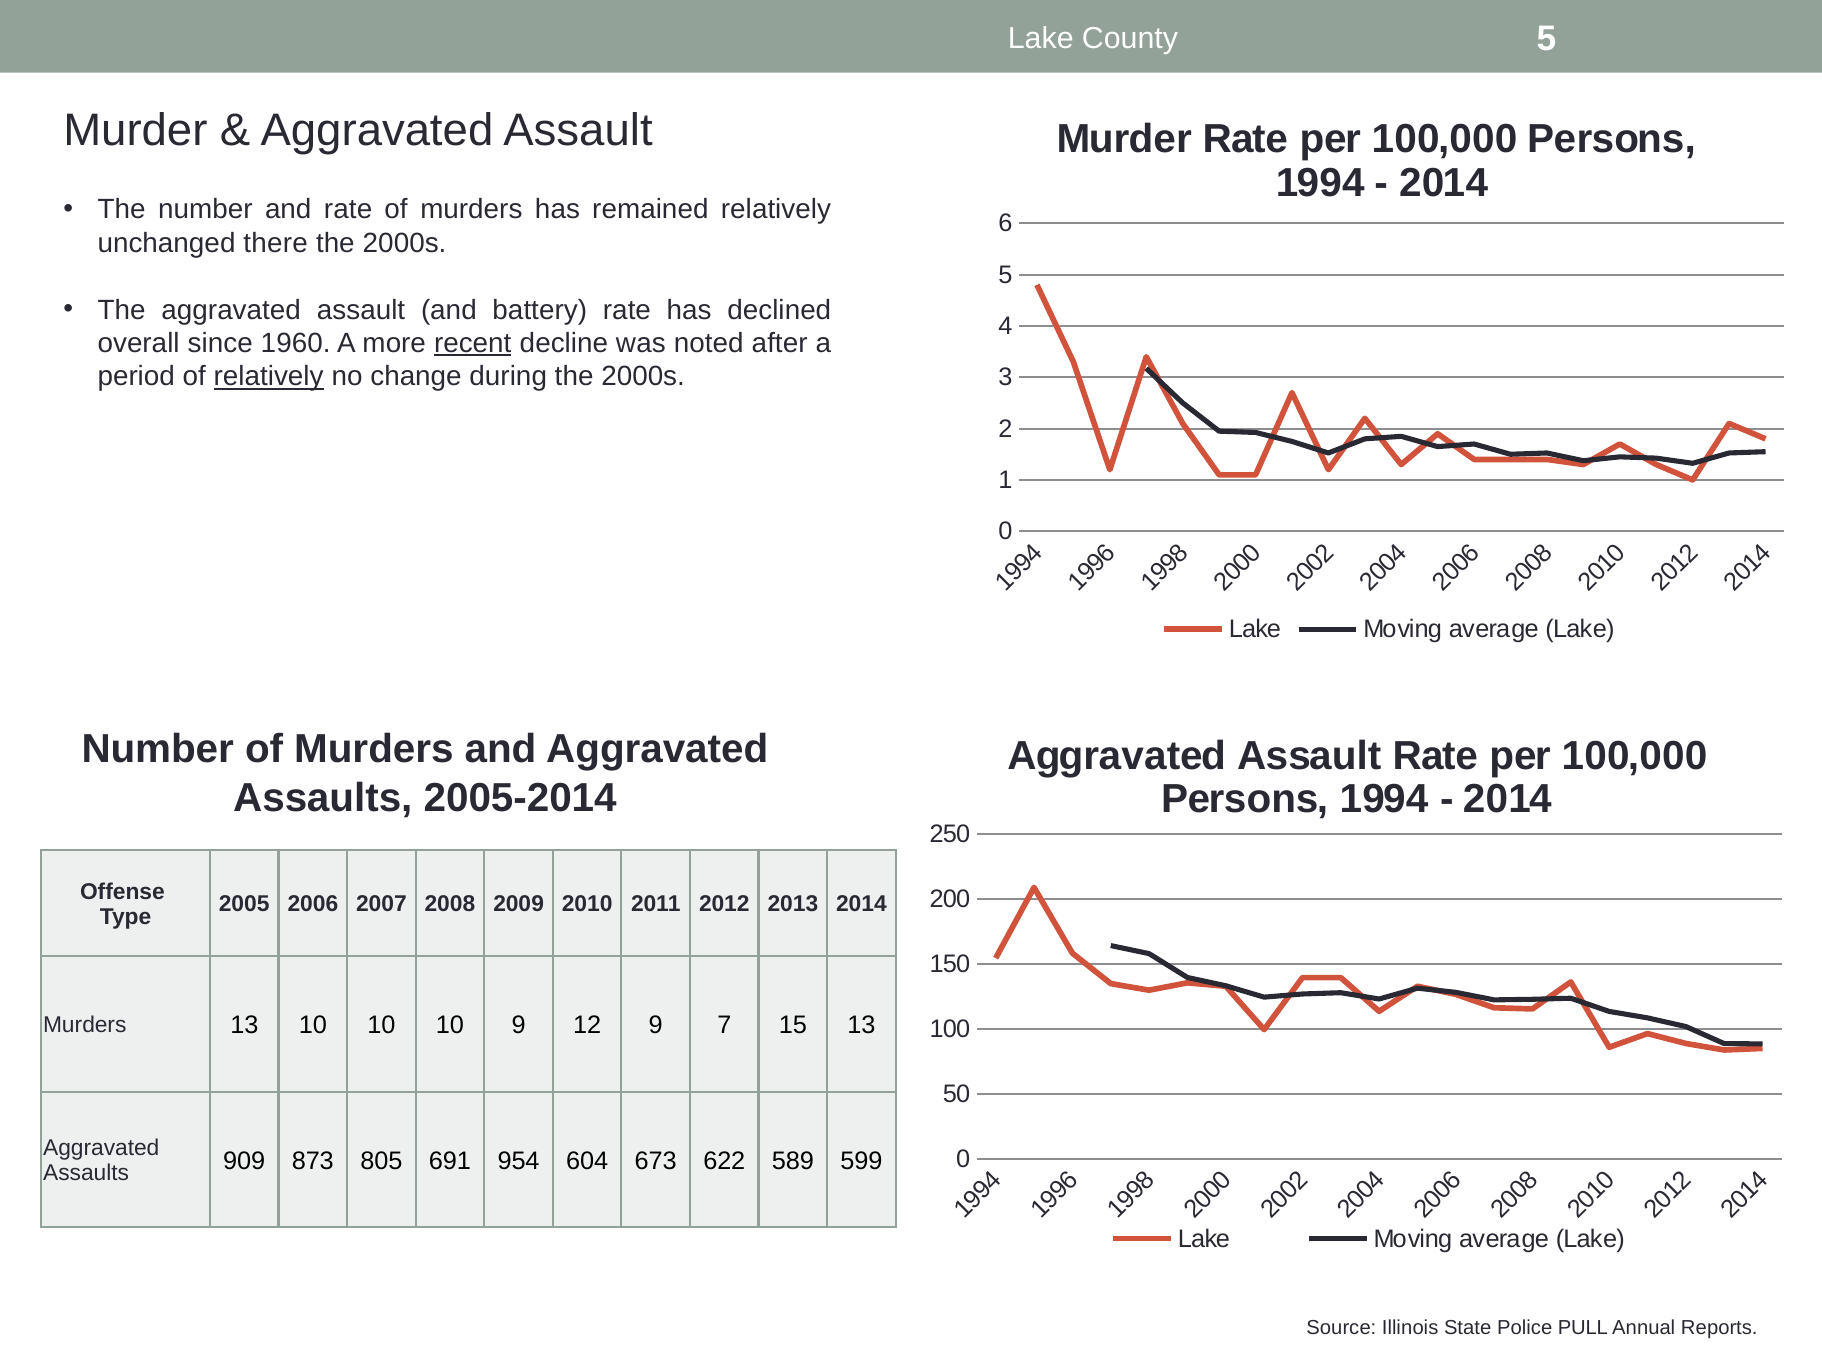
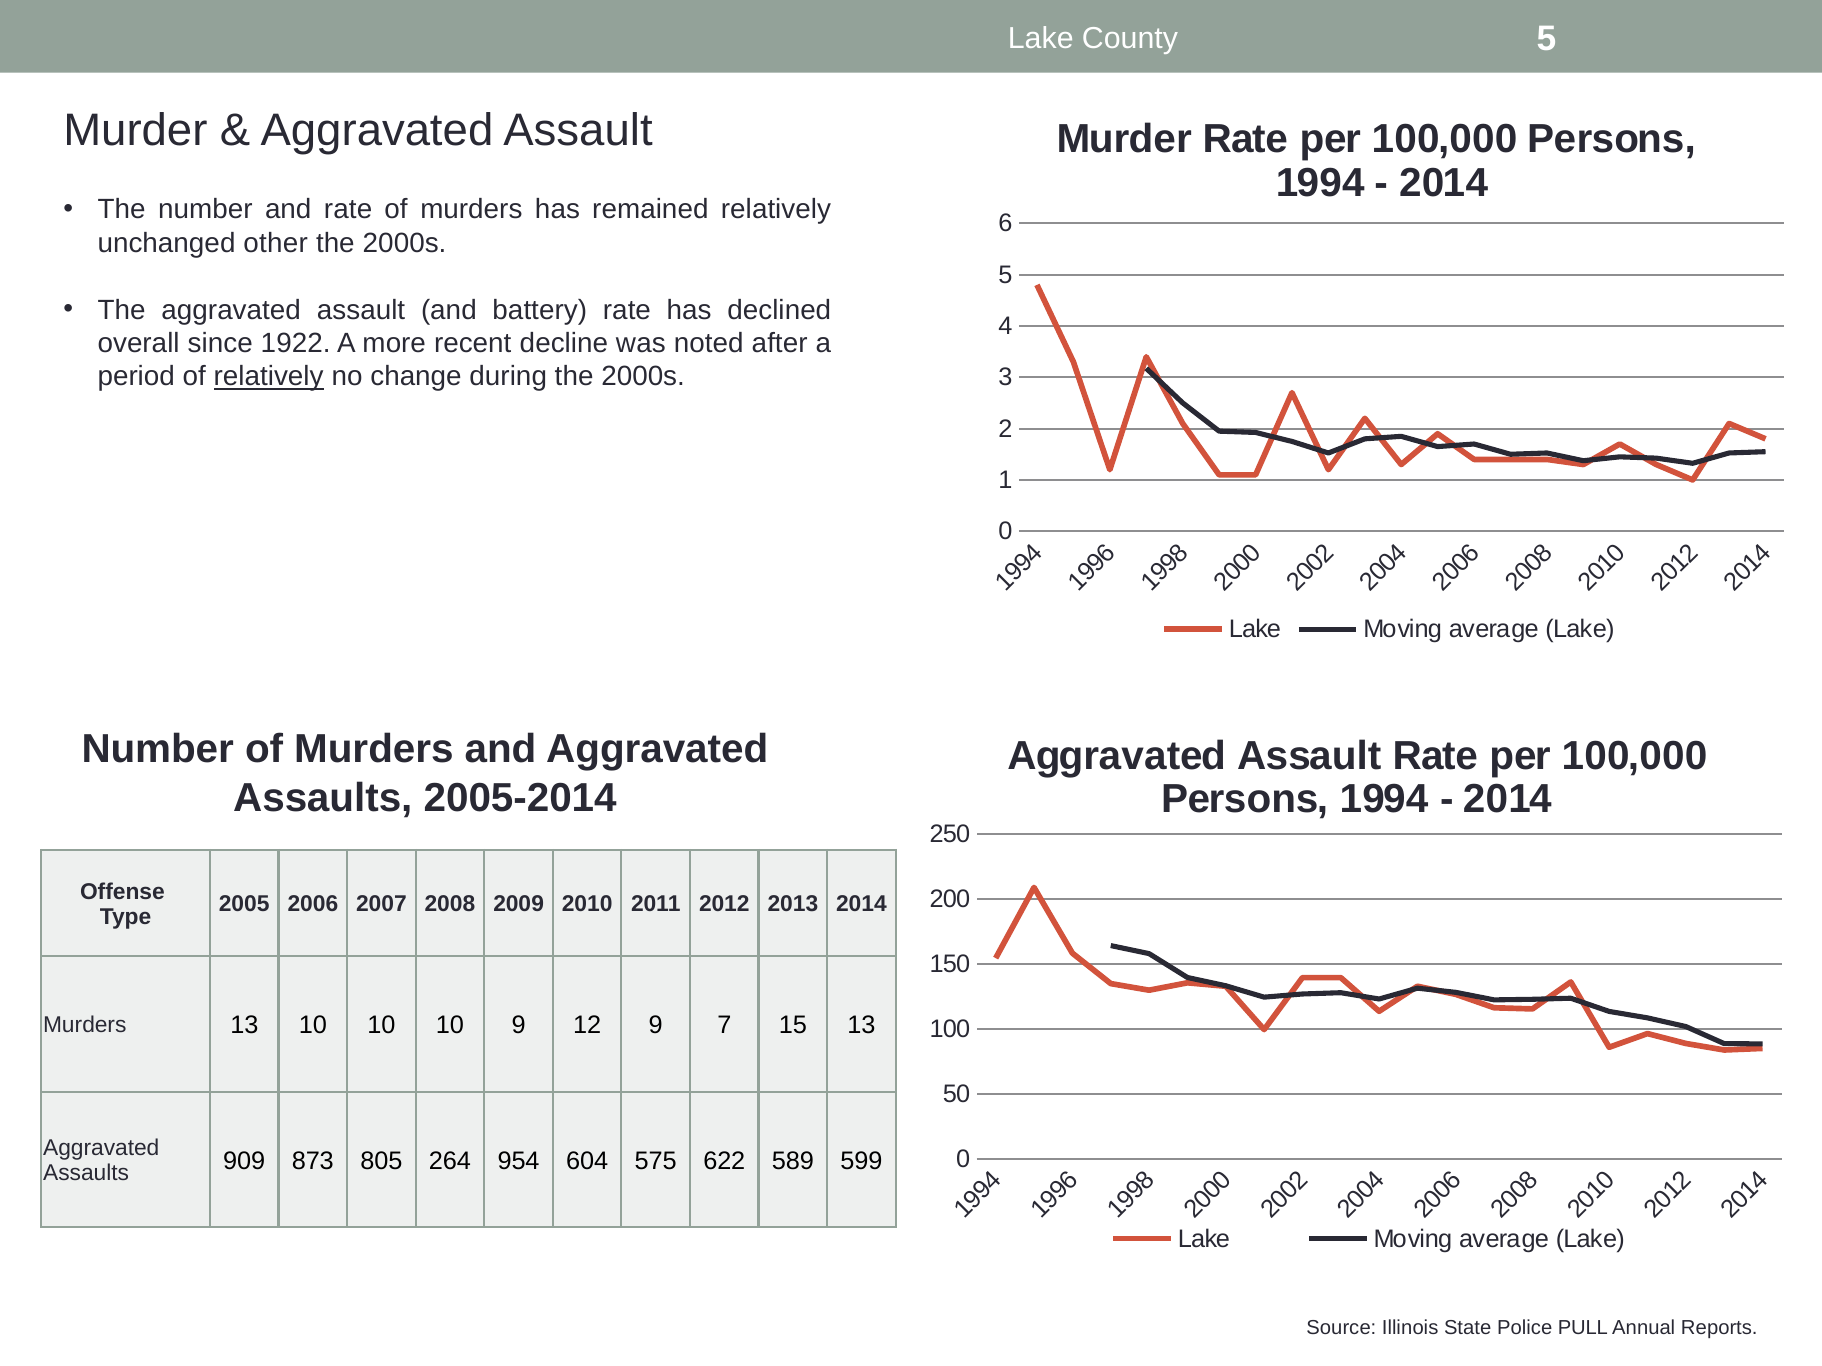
there: there -> other
1960: 1960 -> 1922
recent underline: present -> none
691: 691 -> 264
673: 673 -> 575
